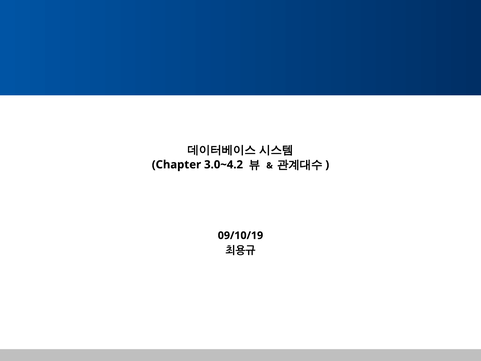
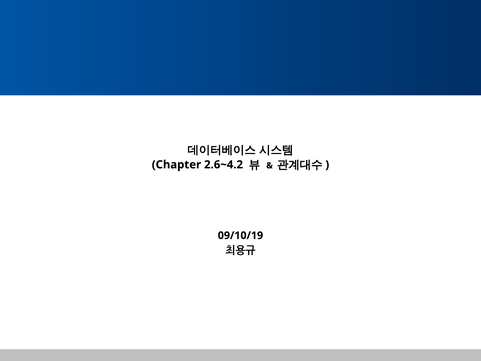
3.0~4.2: 3.0~4.2 -> 2.6~4.2
